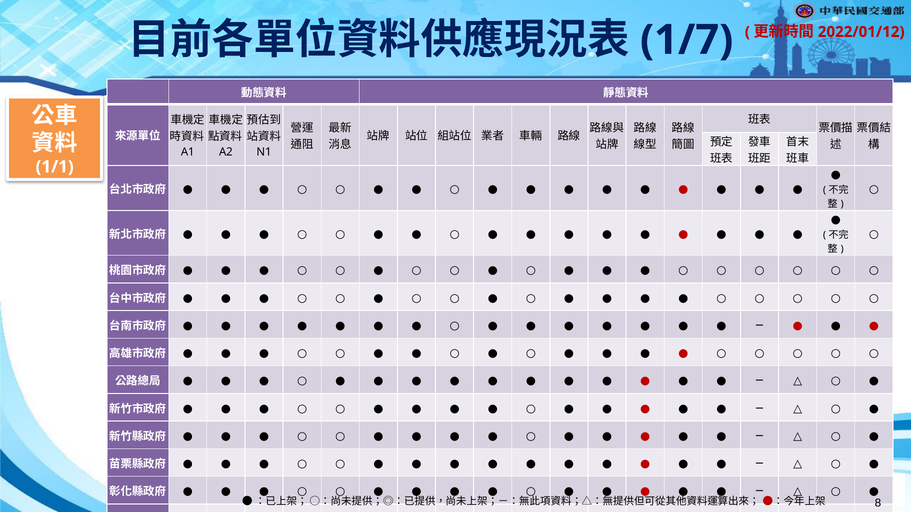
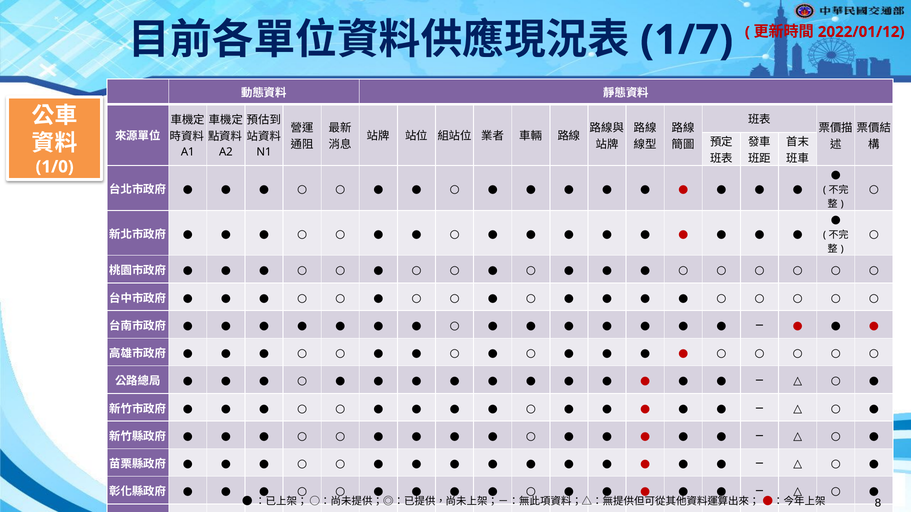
1/1: 1/1 -> 1/0
